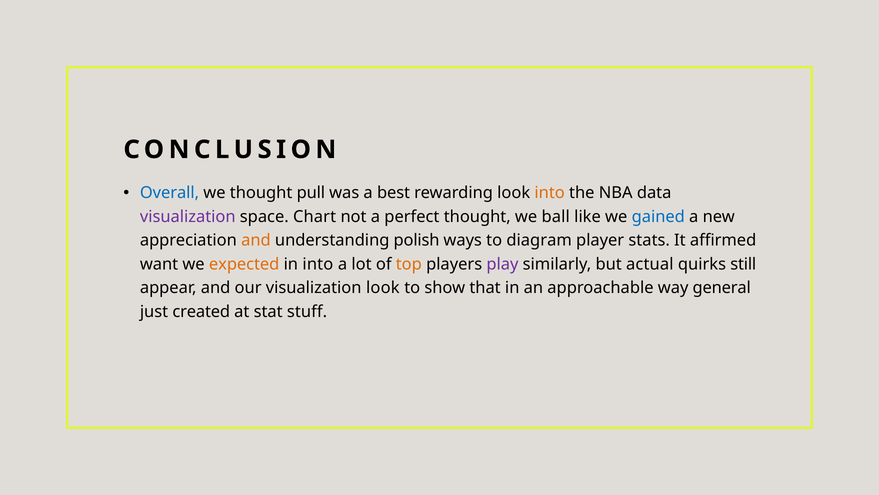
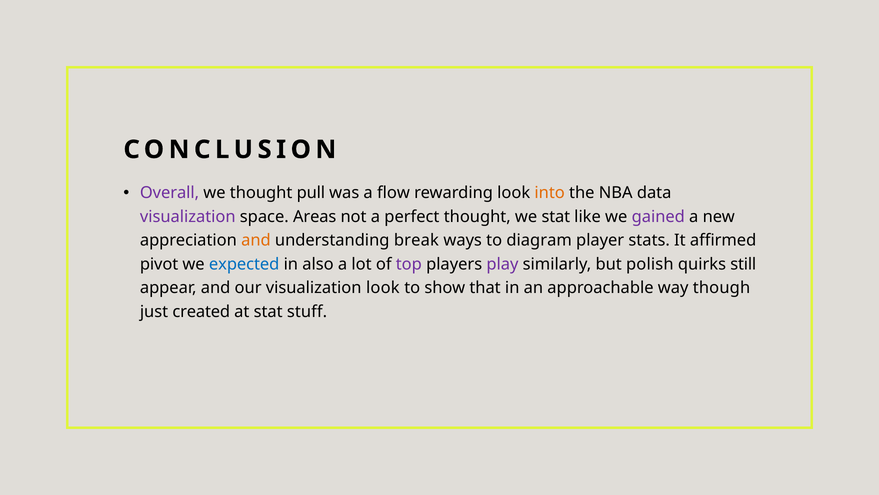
Overall colour: blue -> purple
best: best -> flow
Chart: Chart -> Areas
we ball: ball -> stat
gained colour: blue -> purple
polish: polish -> break
want: want -> pivot
expected colour: orange -> blue
in into: into -> also
top colour: orange -> purple
actual: actual -> polish
general: general -> though
